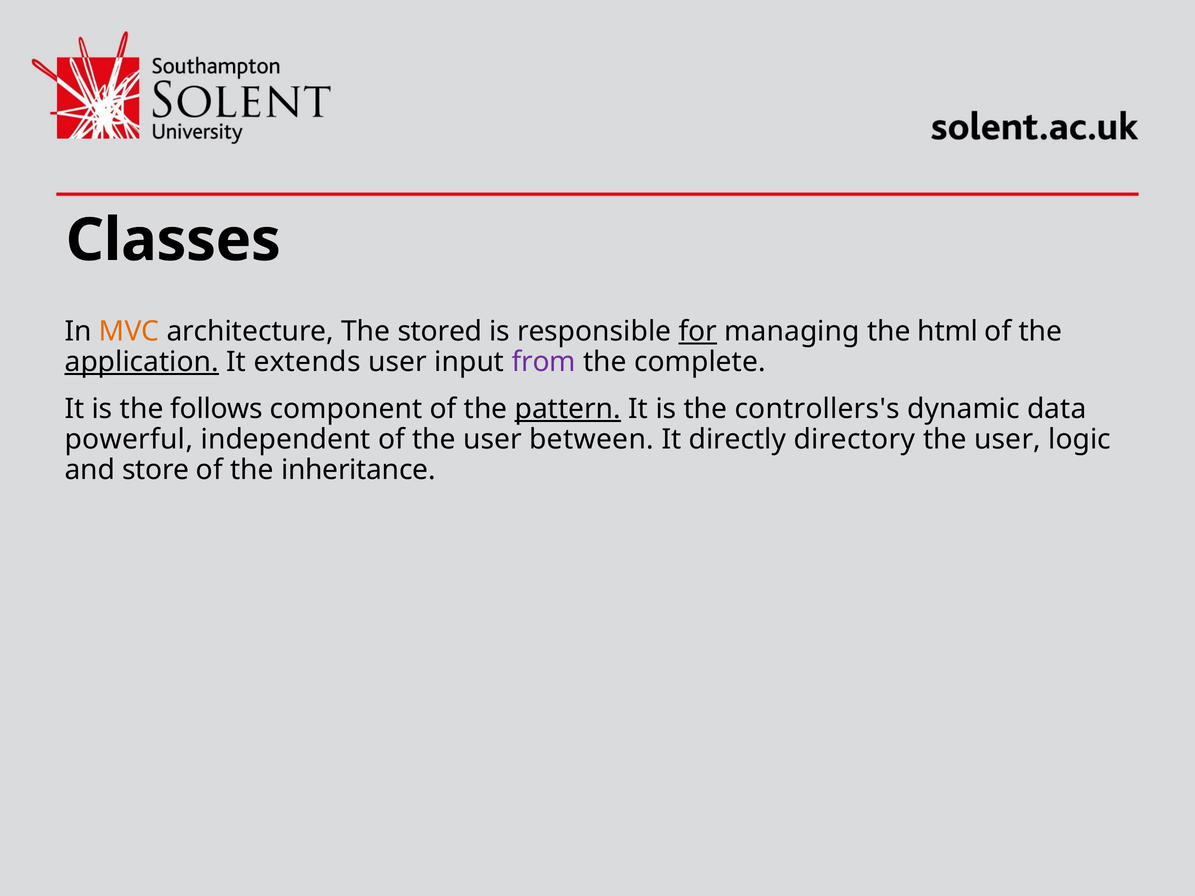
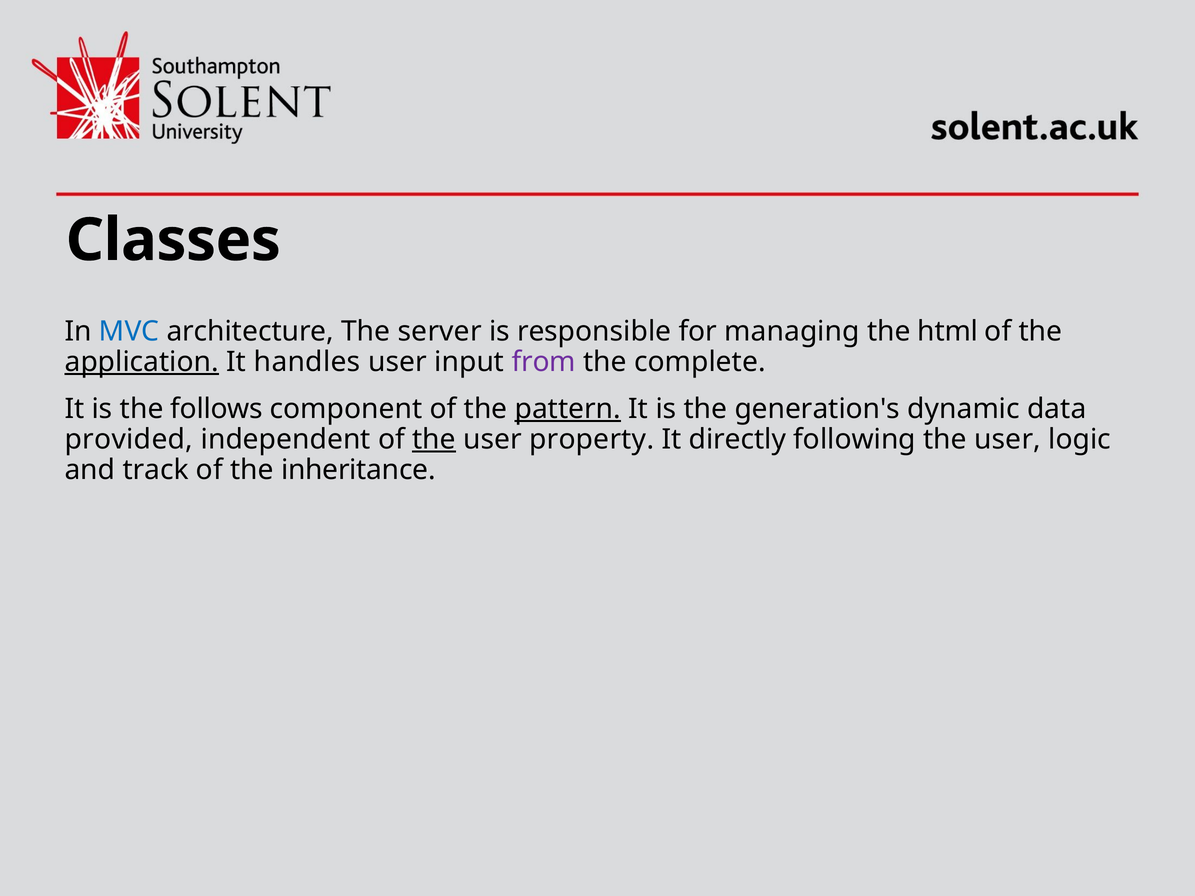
MVC colour: orange -> blue
stored: stored -> server
for underline: present -> none
extends: extends -> handles
controllers's: controllers's -> generation's
powerful: powerful -> provided
the at (434, 440) underline: none -> present
between: between -> property
directory: directory -> following
store: store -> track
